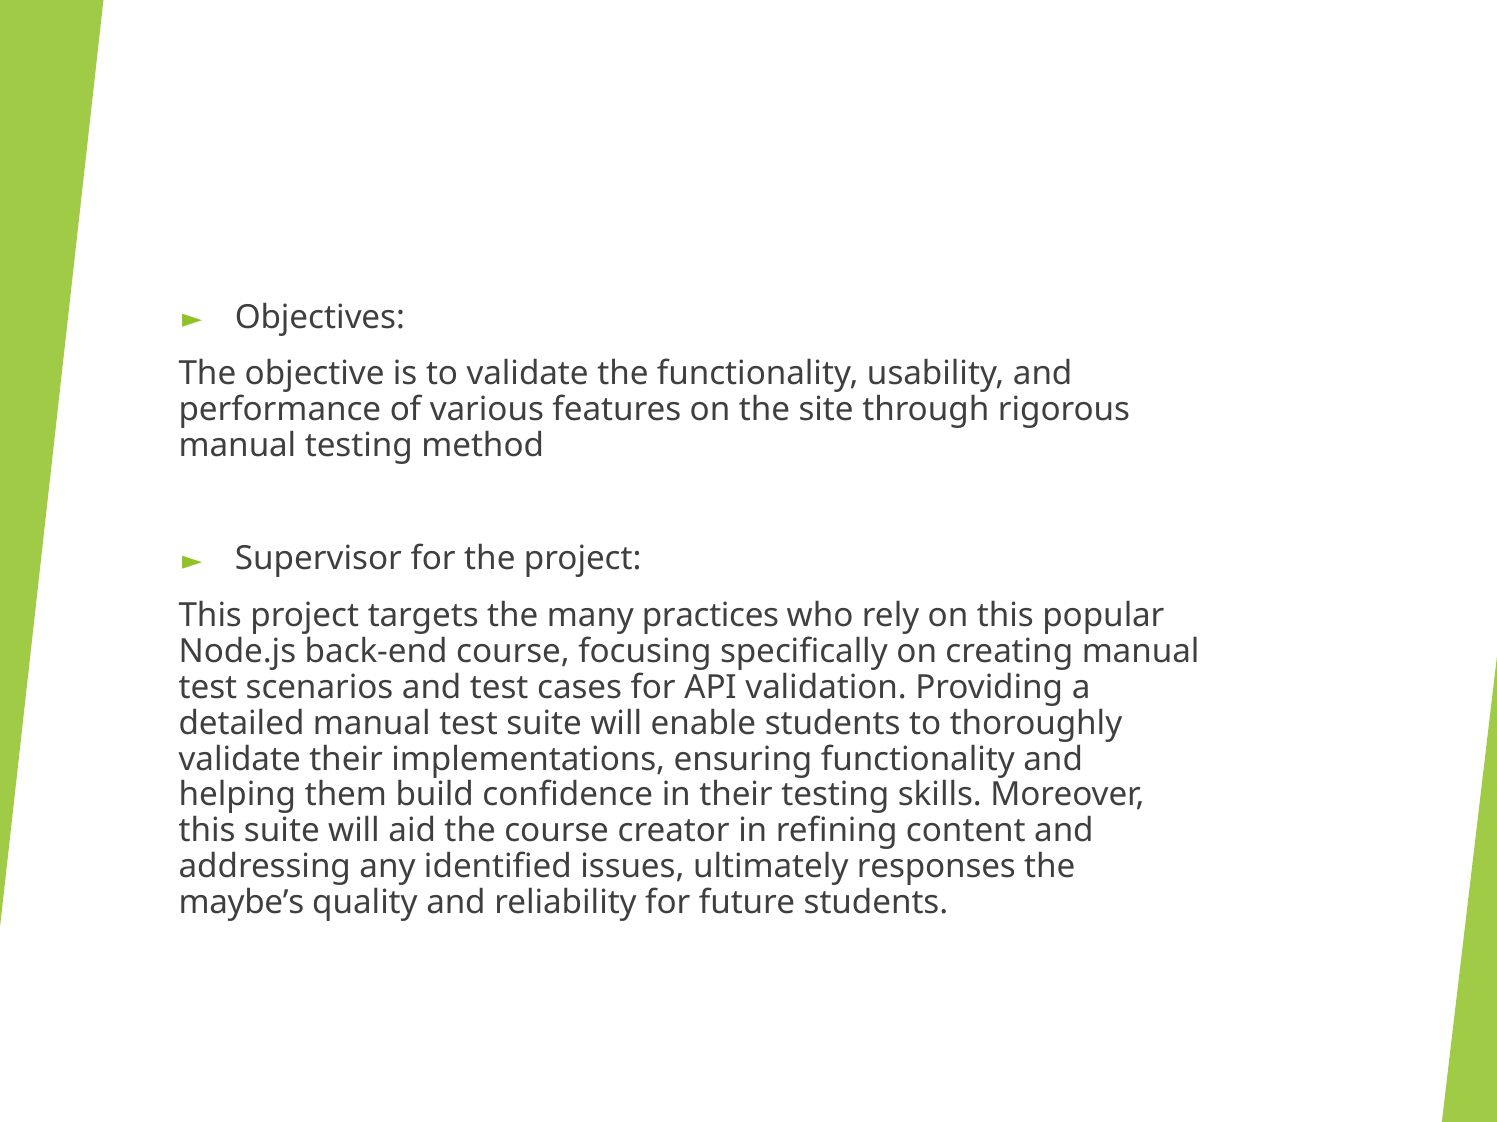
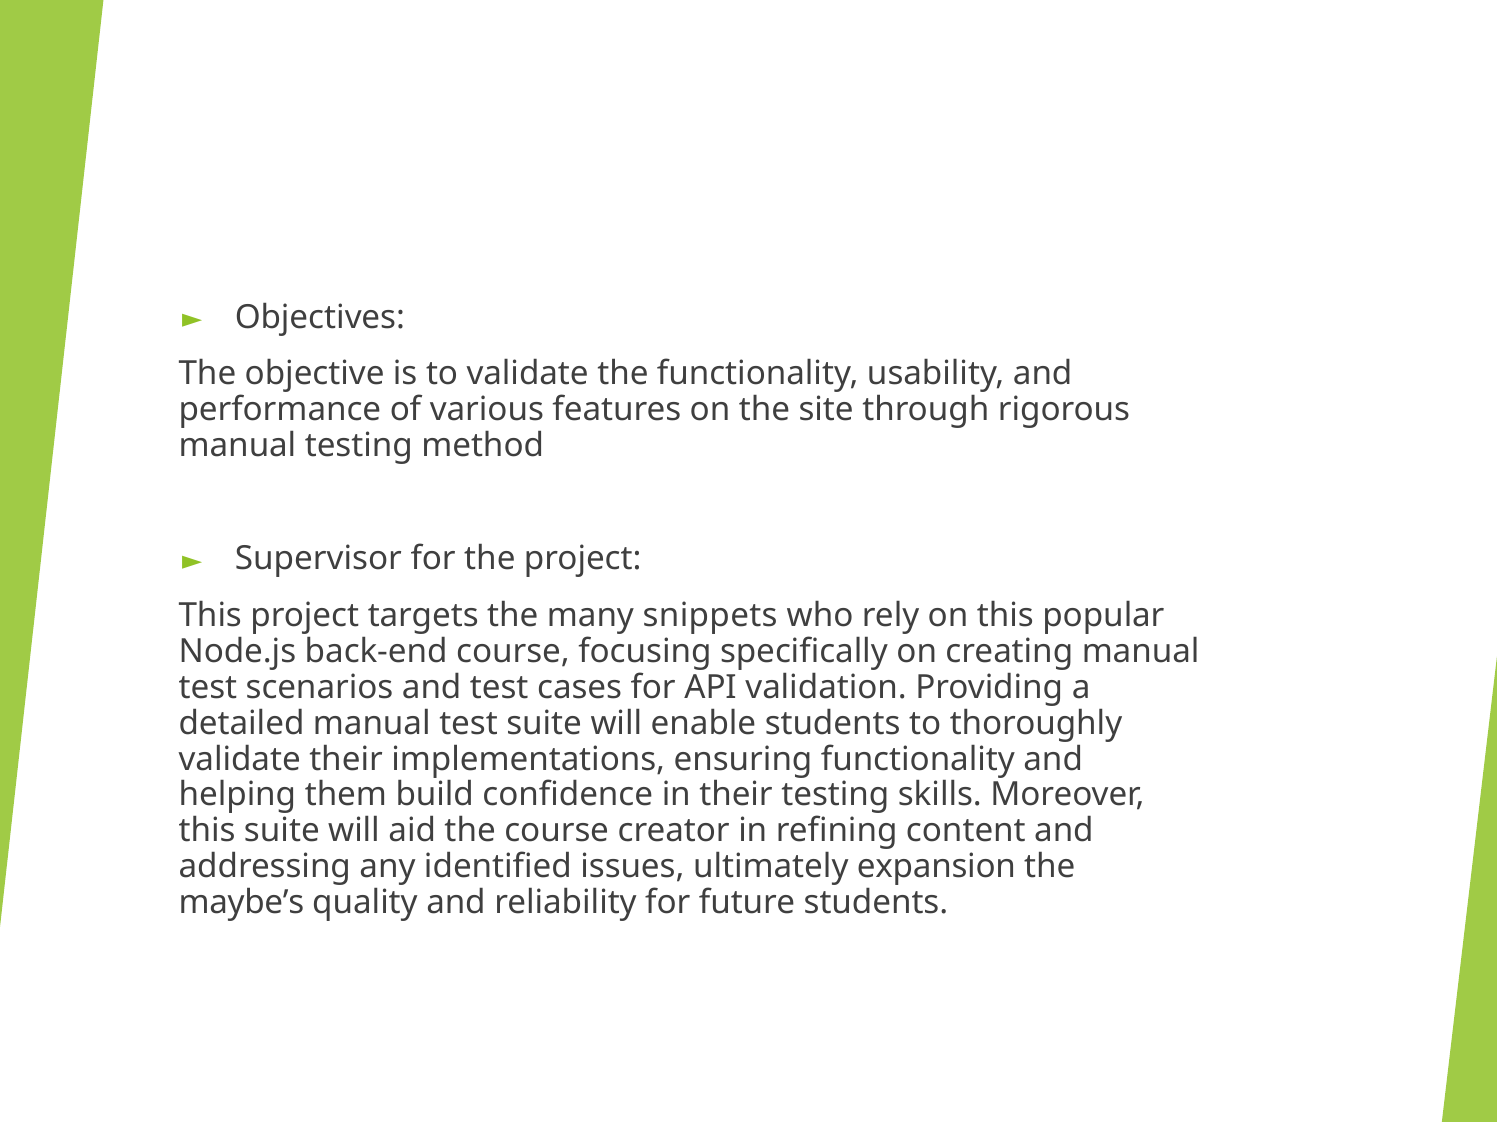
practices: practices -> snippets
responses: responses -> expansion
